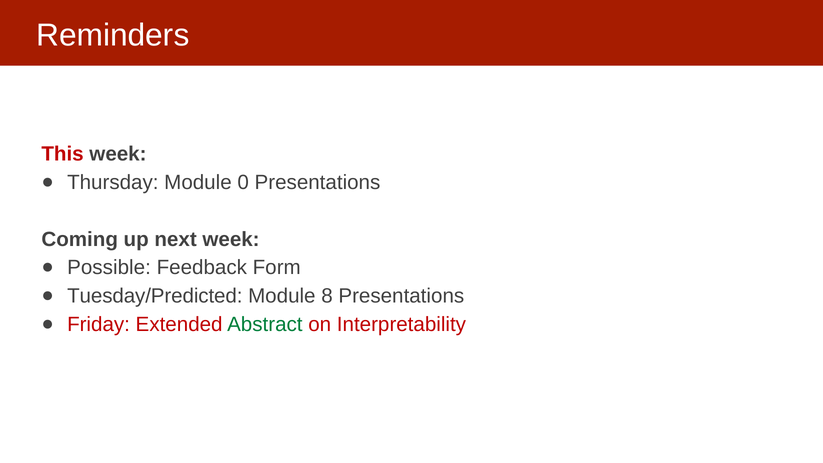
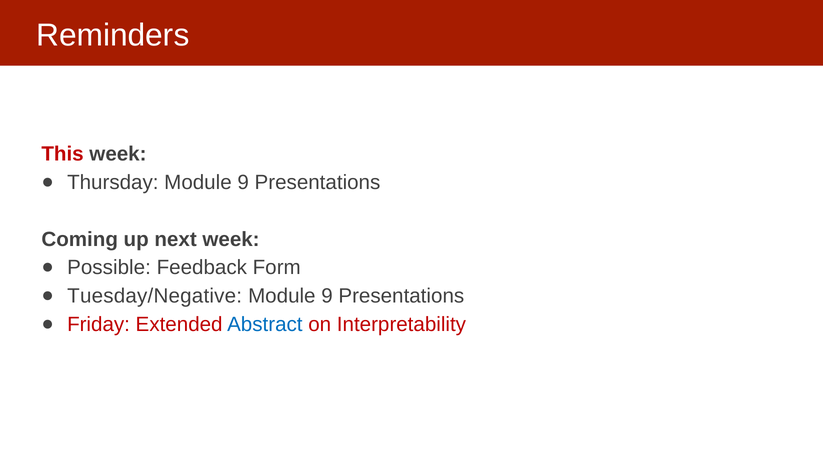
Thursday Module 0: 0 -> 9
Tuesday/Predicted: Tuesday/Predicted -> Tuesday/Negative
8 at (327, 296): 8 -> 9
Abstract colour: green -> blue
